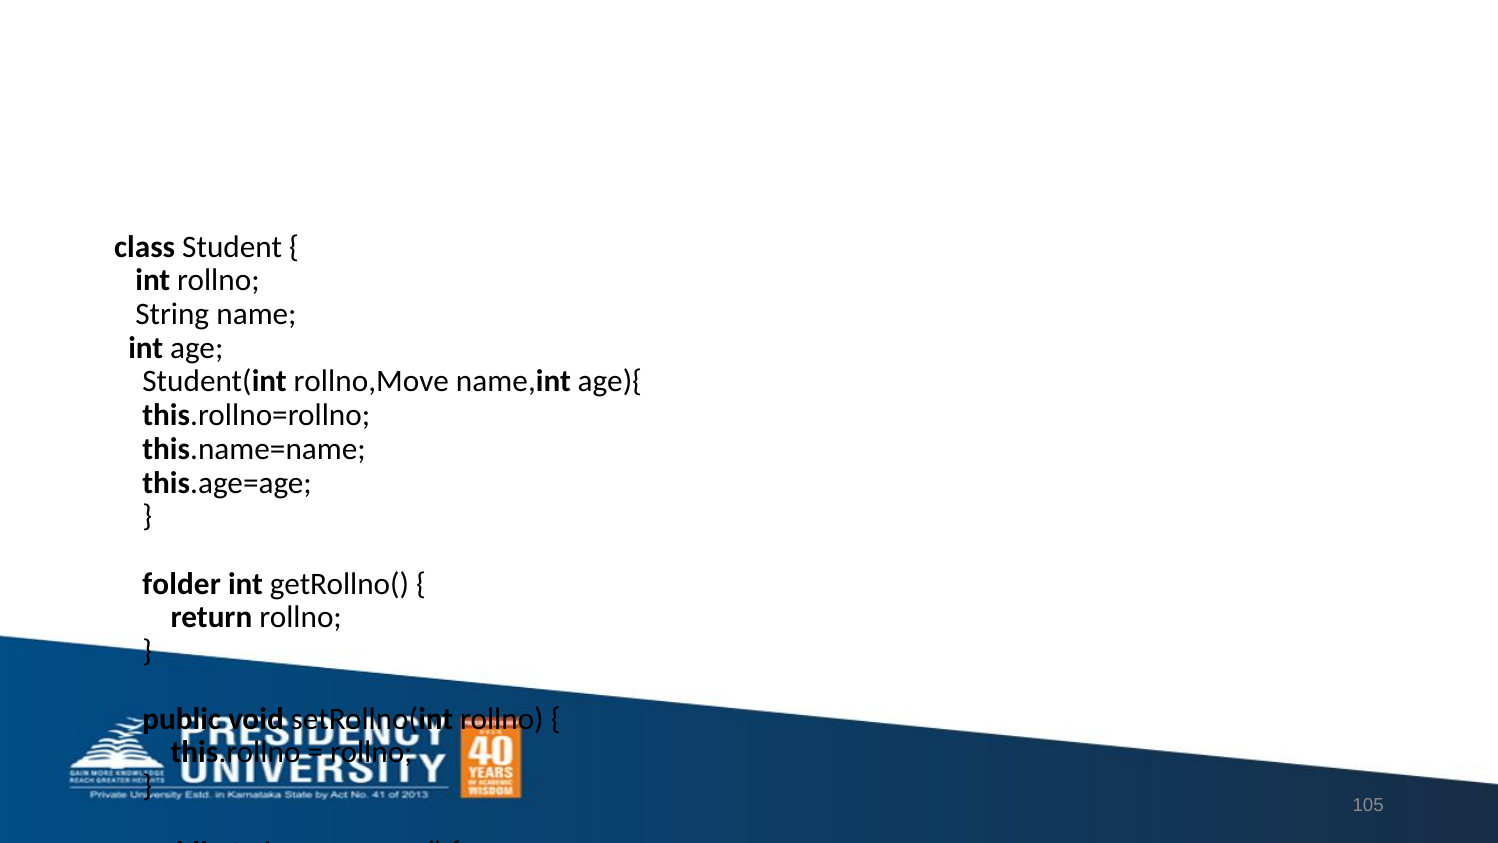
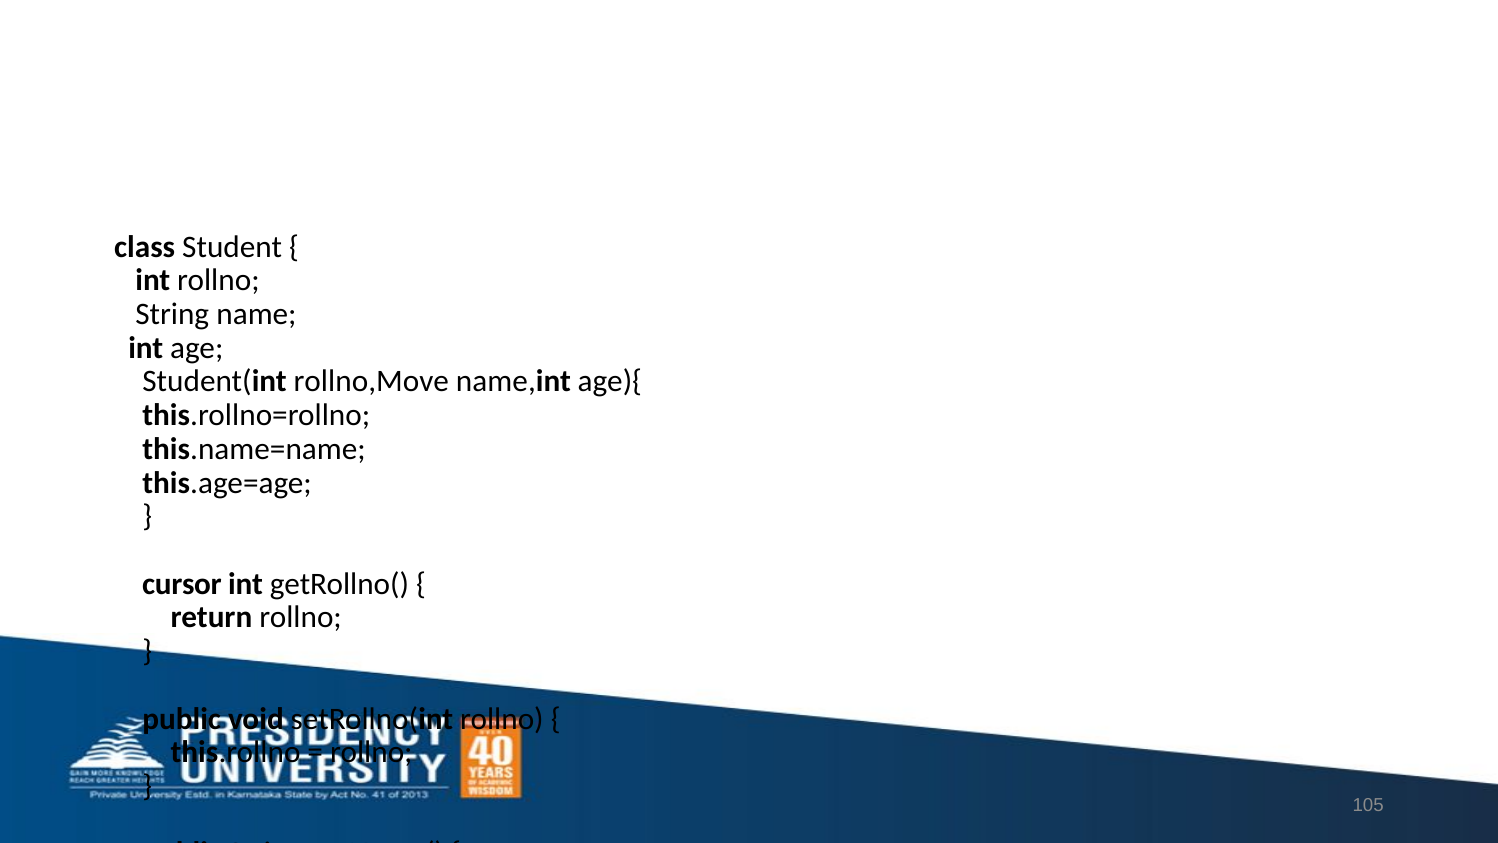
folder: folder -> cursor
